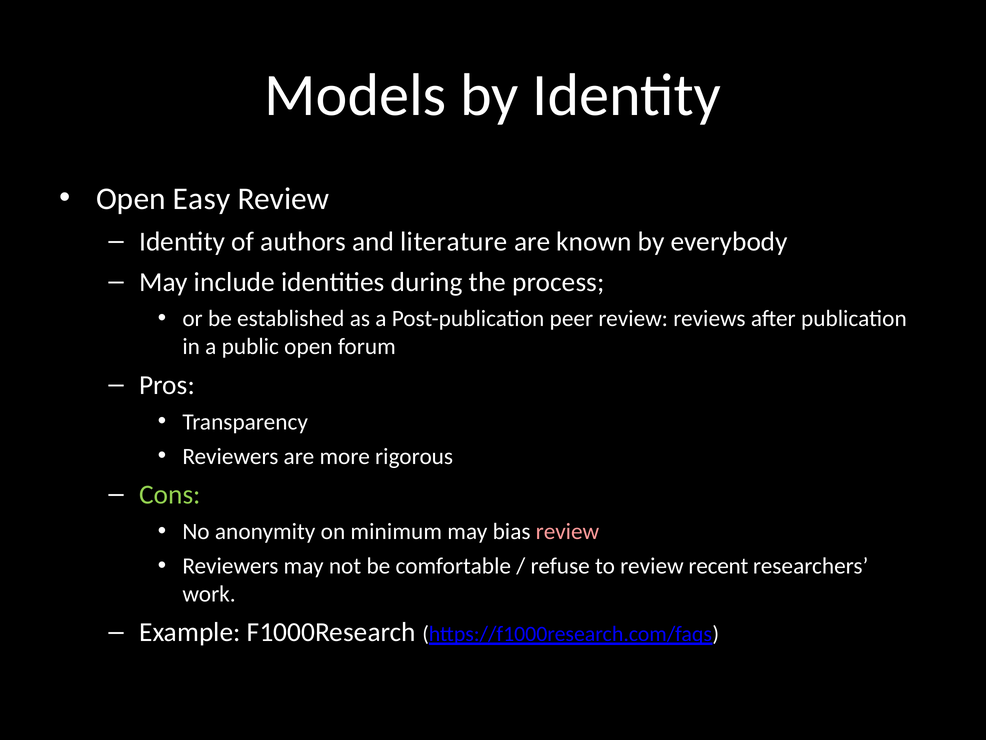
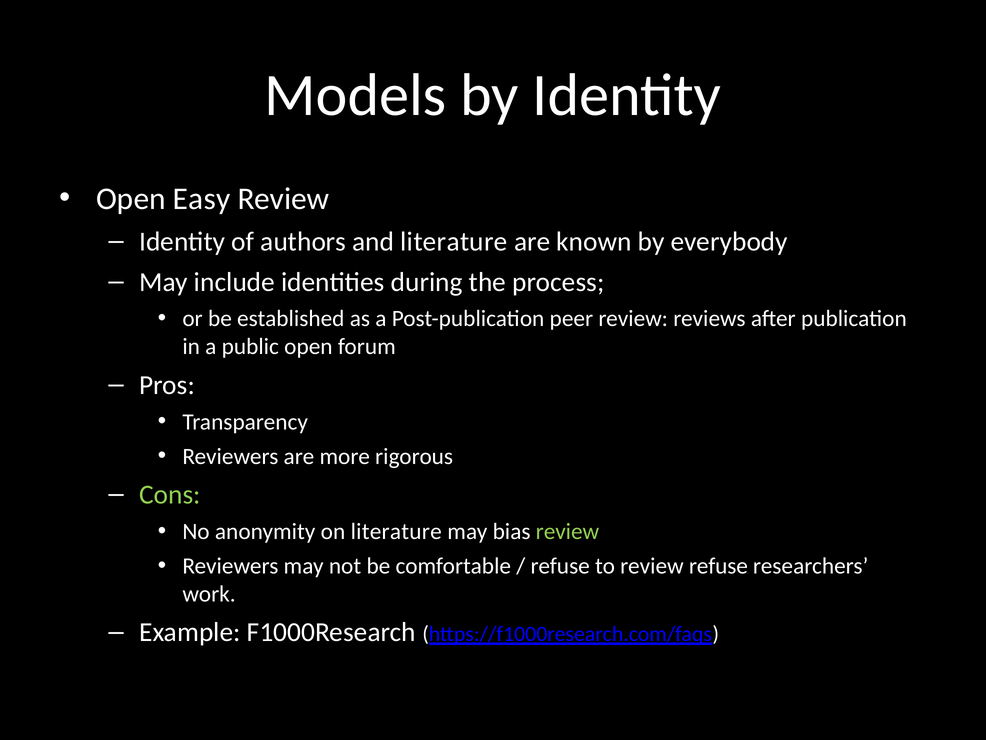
on minimum: minimum -> literature
review at (567, 531) colour: pink -> light green
review recent: recent -> refuse
